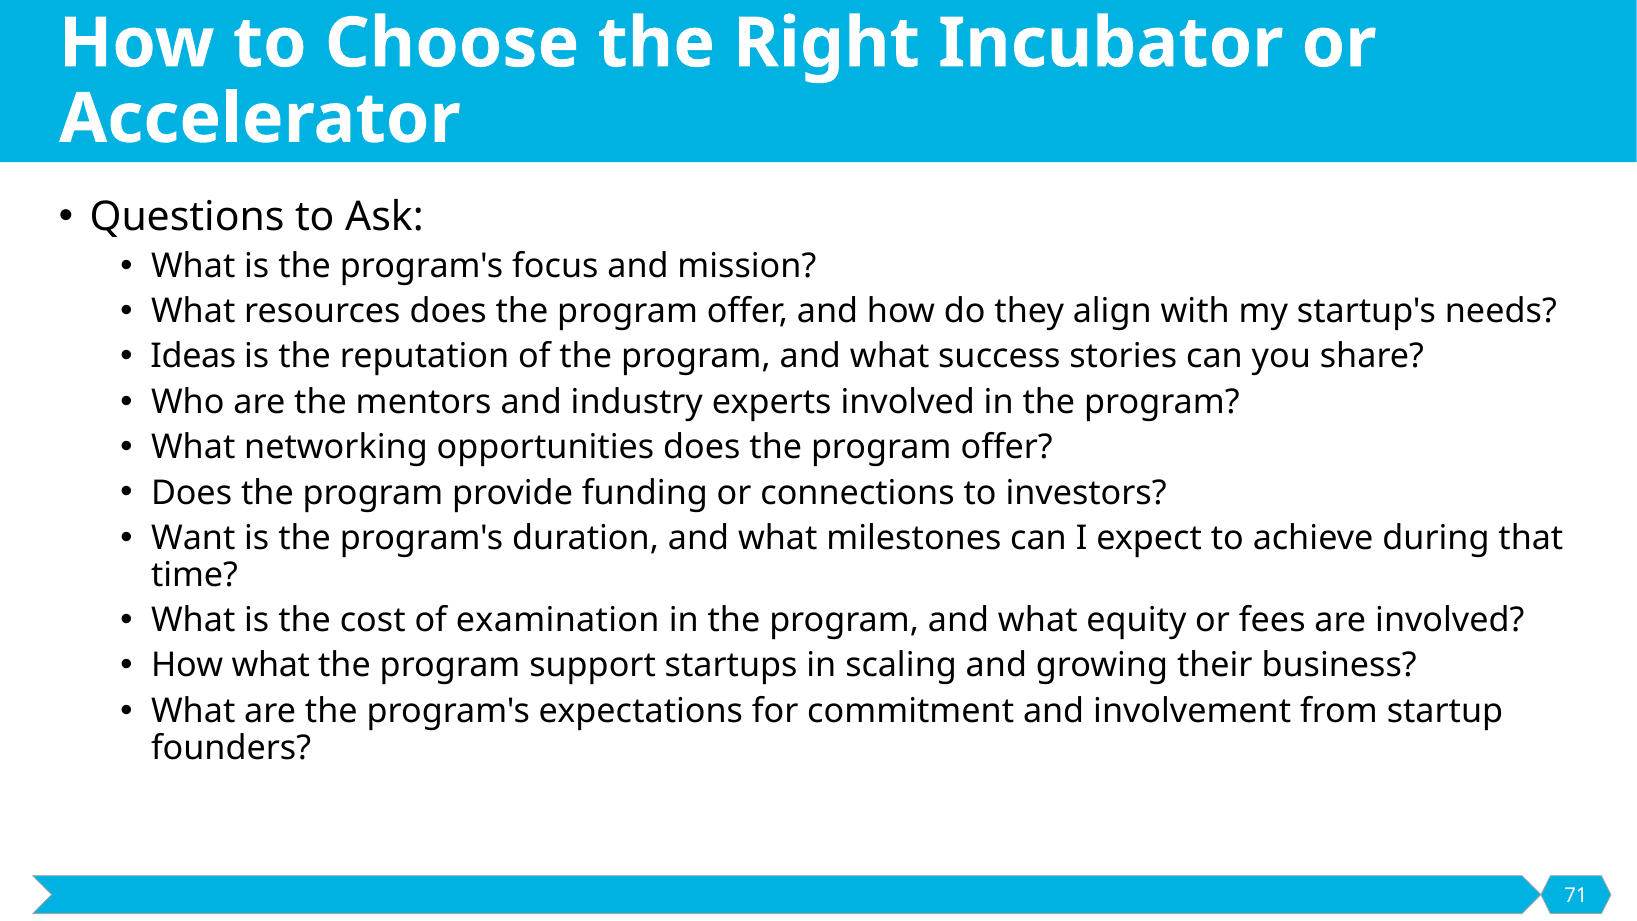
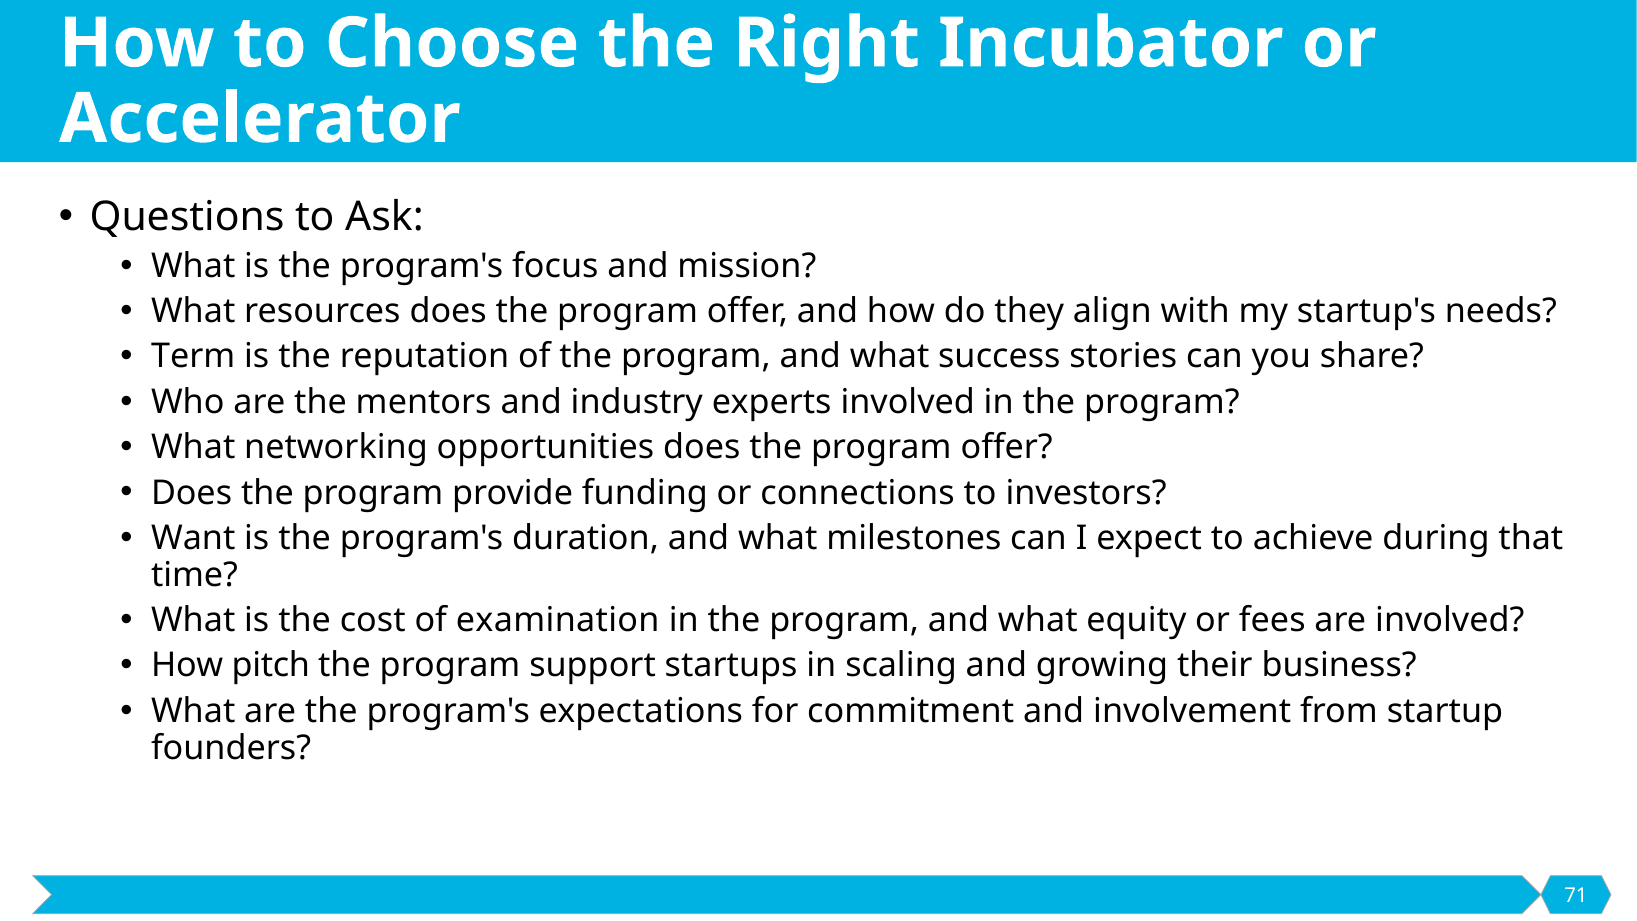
Ideas: Ideas -> Term
How what: what -> pitch
